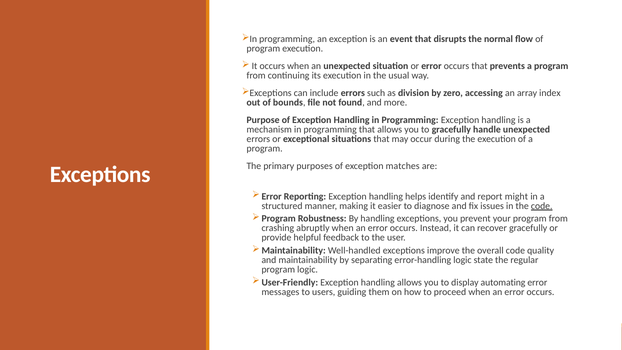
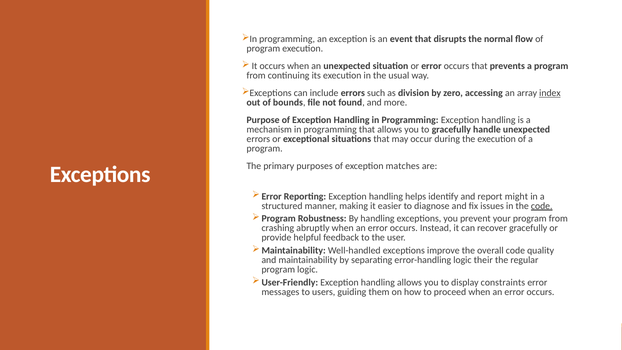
index underline: none -> present
state: state -> their
automating: automating -> constraints
